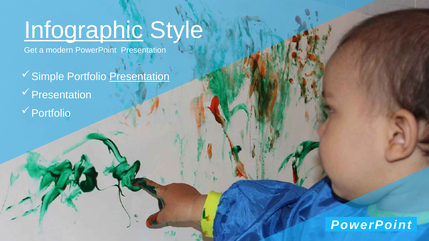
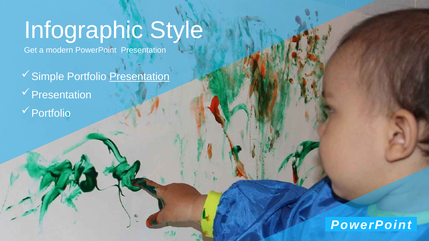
Infographic underline: present -> none
